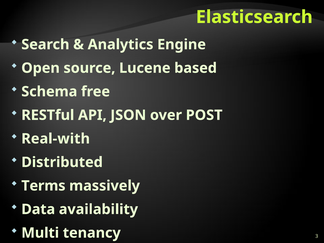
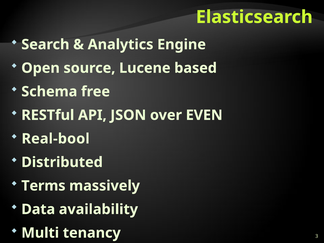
POST: POST -> EVEN
Real-with: Real-with -> Real-bool
